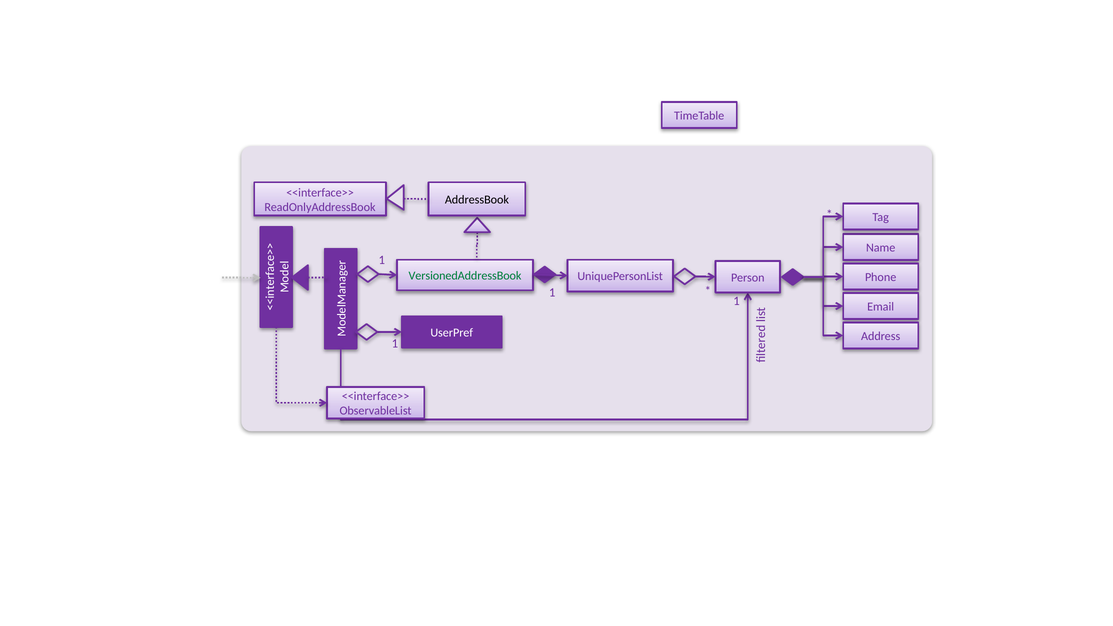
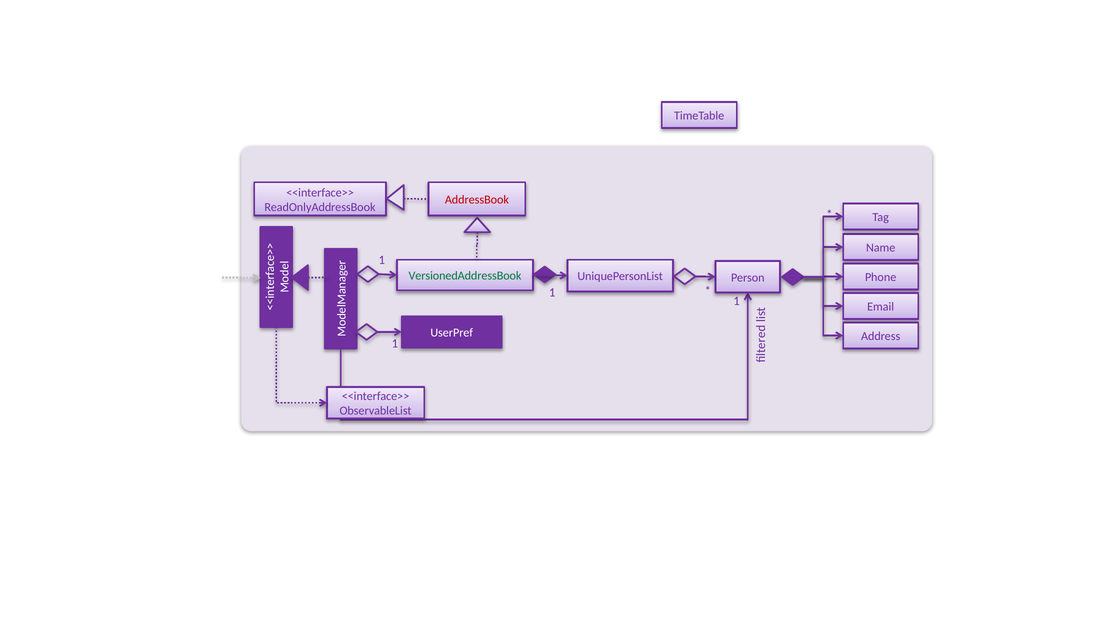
AddressBook colour: black -> red
